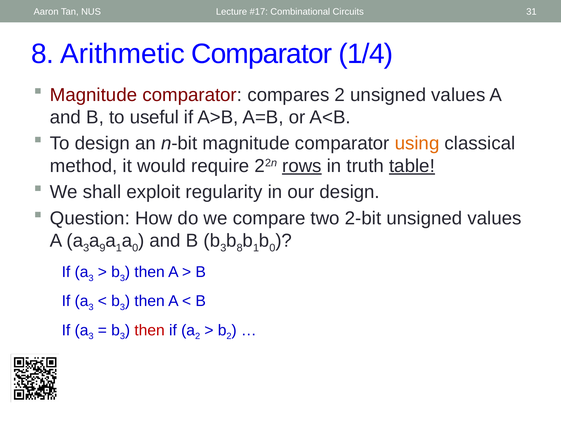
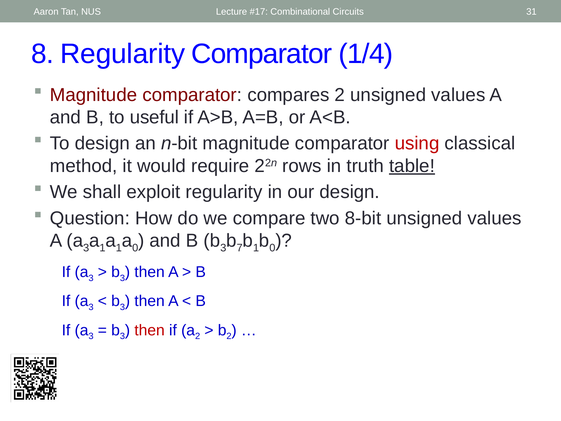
8 Arithmetic: Arithmetic -> Regularity
using colour: orange -> red
rows underline: present -> none
2-bit: 2-bit -> 8-bit
9 at (102, 248): 9 -> 1
b 8: 8 -> 7
